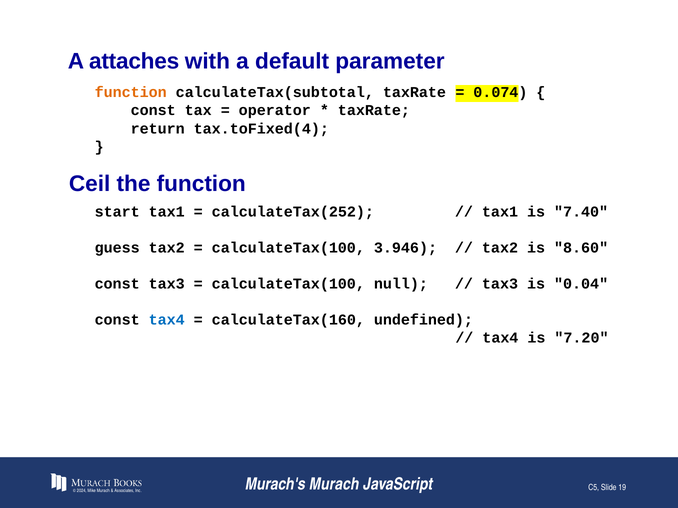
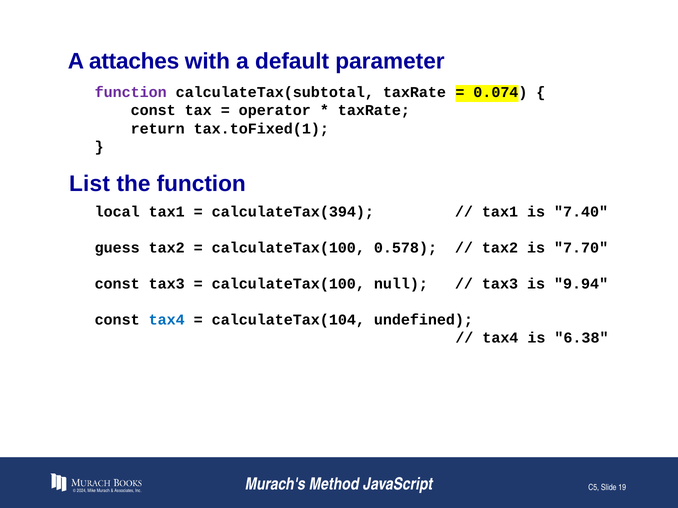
function at (131, 93) colour: orange -> purple
tax.toFixed(4: tax.toFixed(4 -> tax.toFixed(1
Ceil: Ceil -> List
start: start -> local
calculateTax(252: calculateTax(252 -> calculateTax(394
3.946: 3.946 -> 0.578
8.60: 8.60 -> 7.70
0.04: 0.04 -> 9.94
calculateTax(160: calculateTax(160 -> calculateTax(104
7.20: 7.20 -> 6.38
Murach's Murach: Murach -> Method
